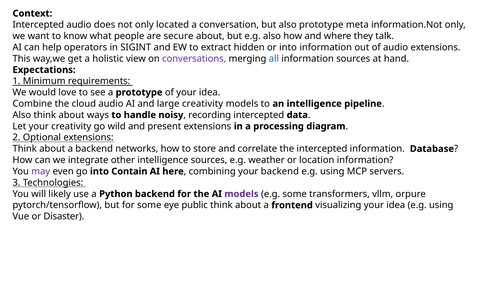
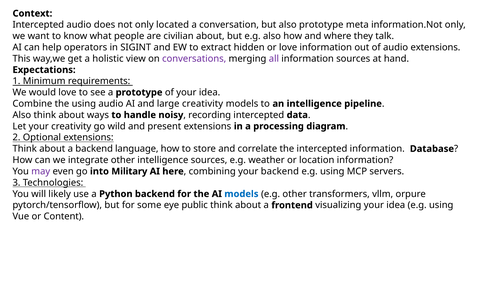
secure: secure -> civilian
or into: into -> love
all colour: blue -> purple
the cloud: cloud -> using
networks: networks -> language
Contain: Contain -> Military
models at (241, 194) colour: purple -> blue
e.g some: some -> other
Disaster: Disaster -> Content
